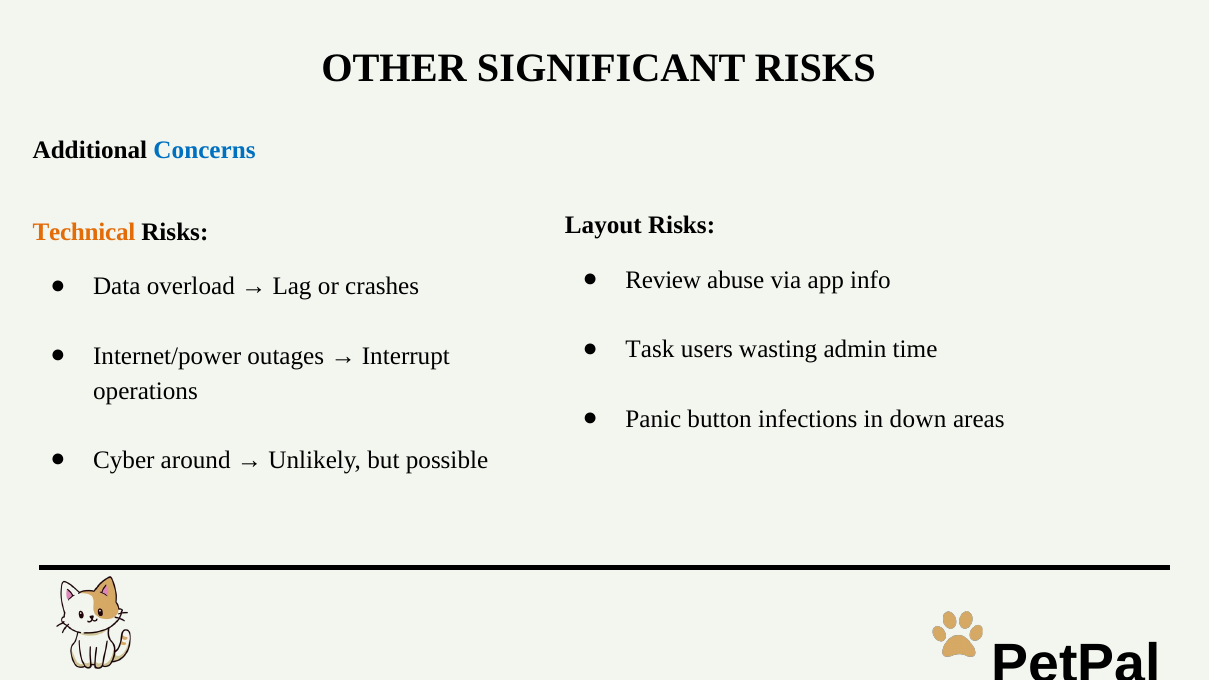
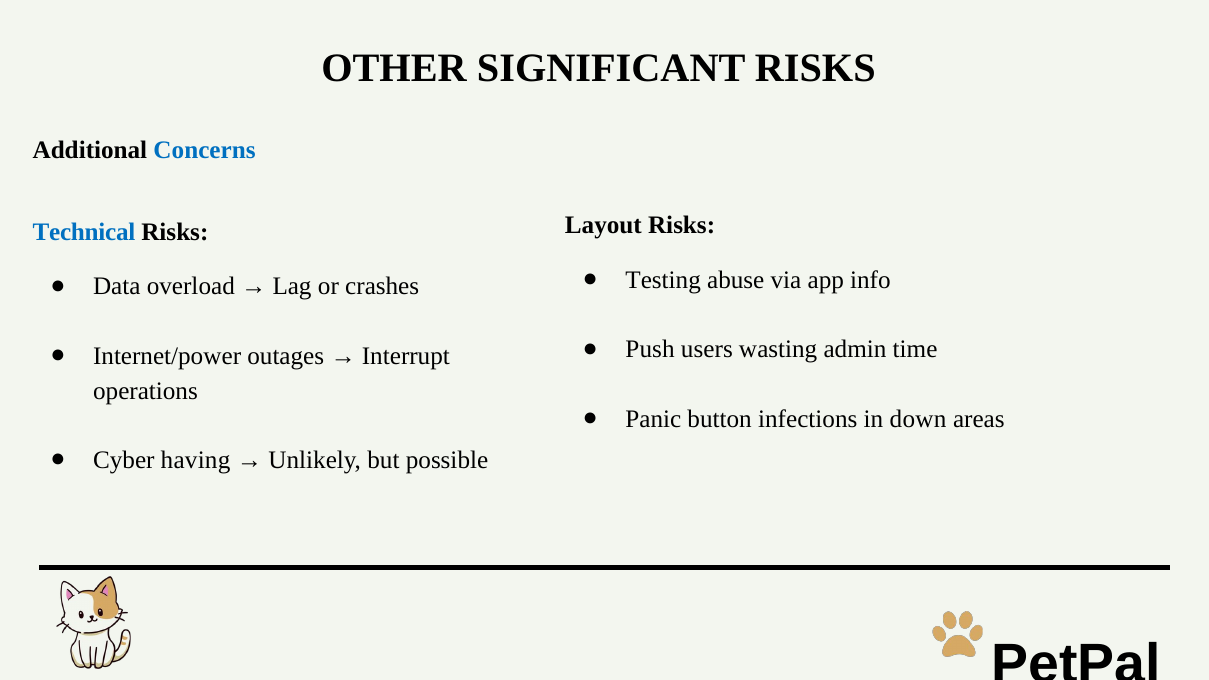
Technical colour: orange -> blue
Review: Review -> Testing
Task: Task -> Push
around: around -> having
